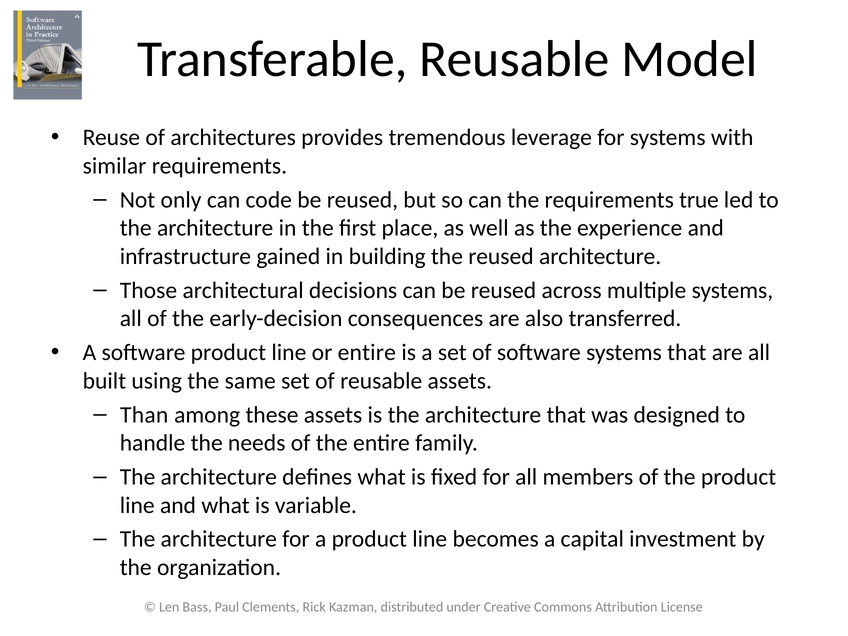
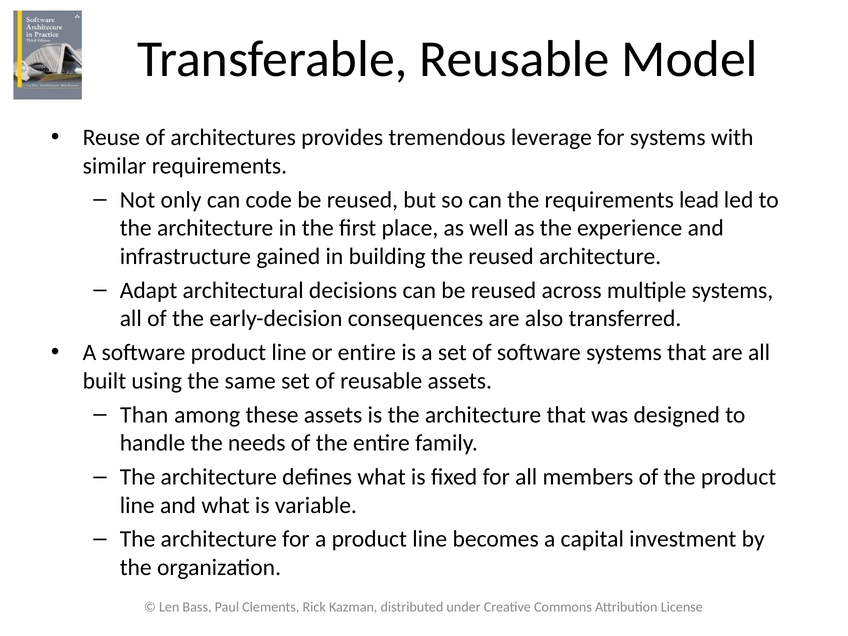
true: true -> lead
Those: Those -> Adapt
